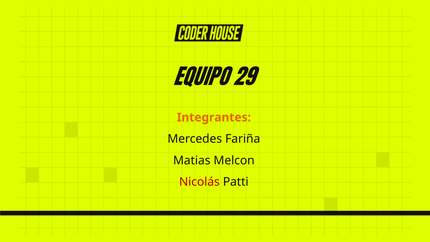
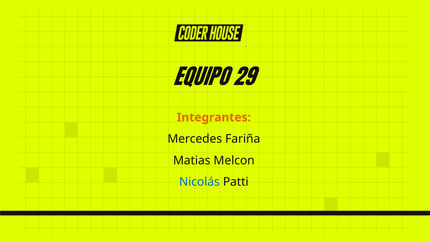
Nicolás colour: red -> blue
